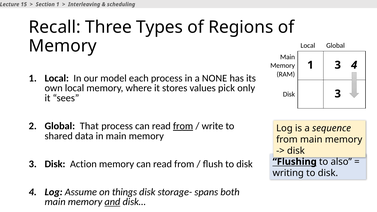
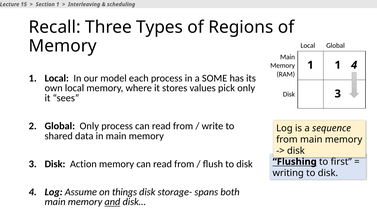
1 3: 3 -> 1
NONE: NONE -> SOME
Global That: That -> Only
from at (183, 126) underline: present -> none
also: also -> first
